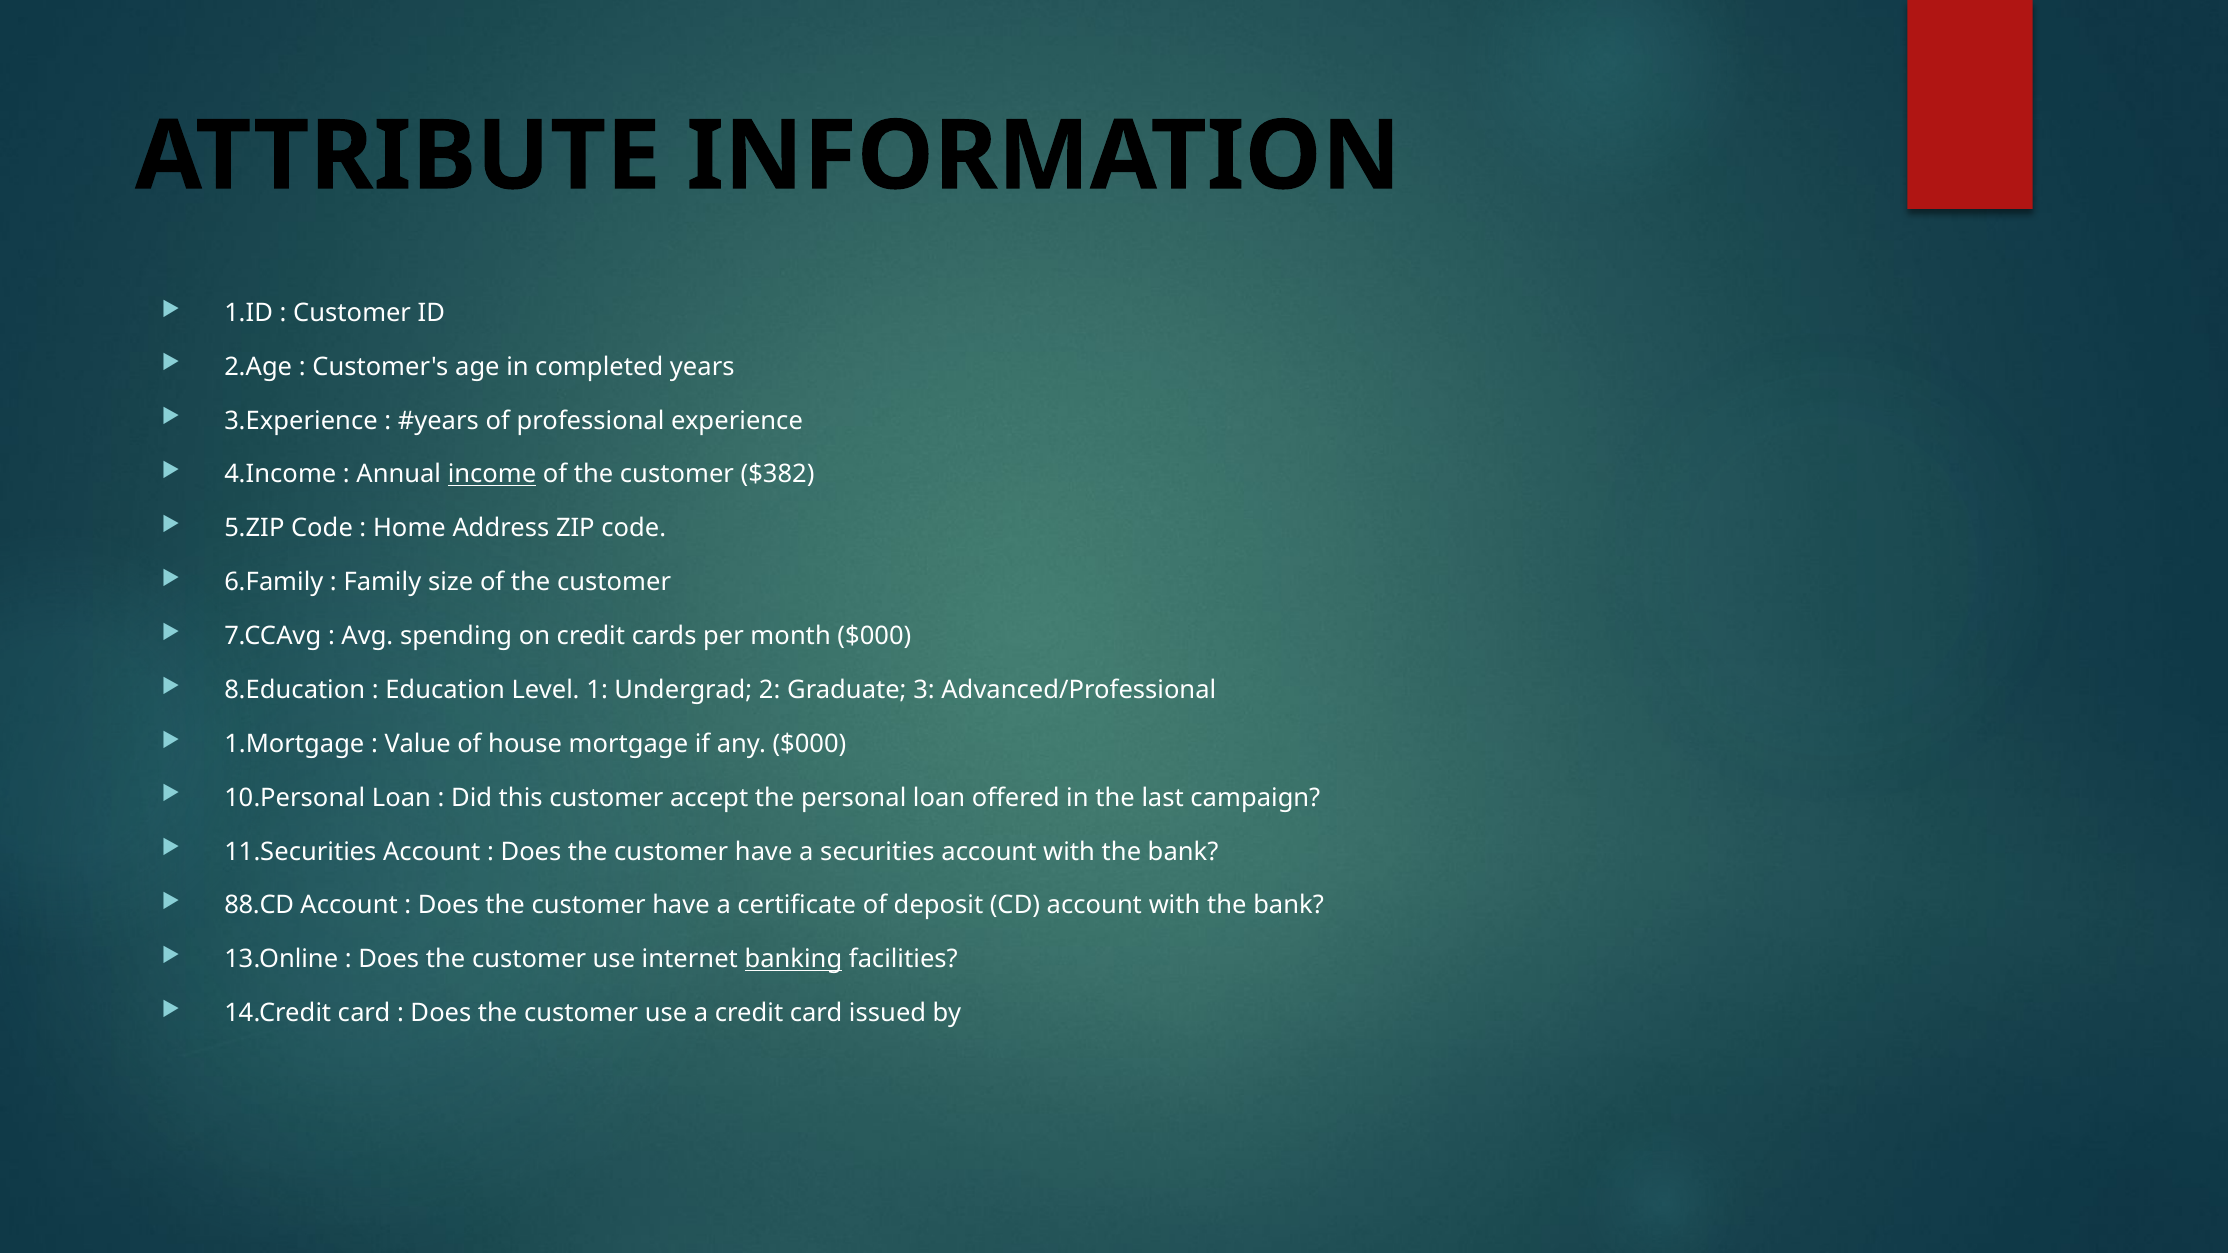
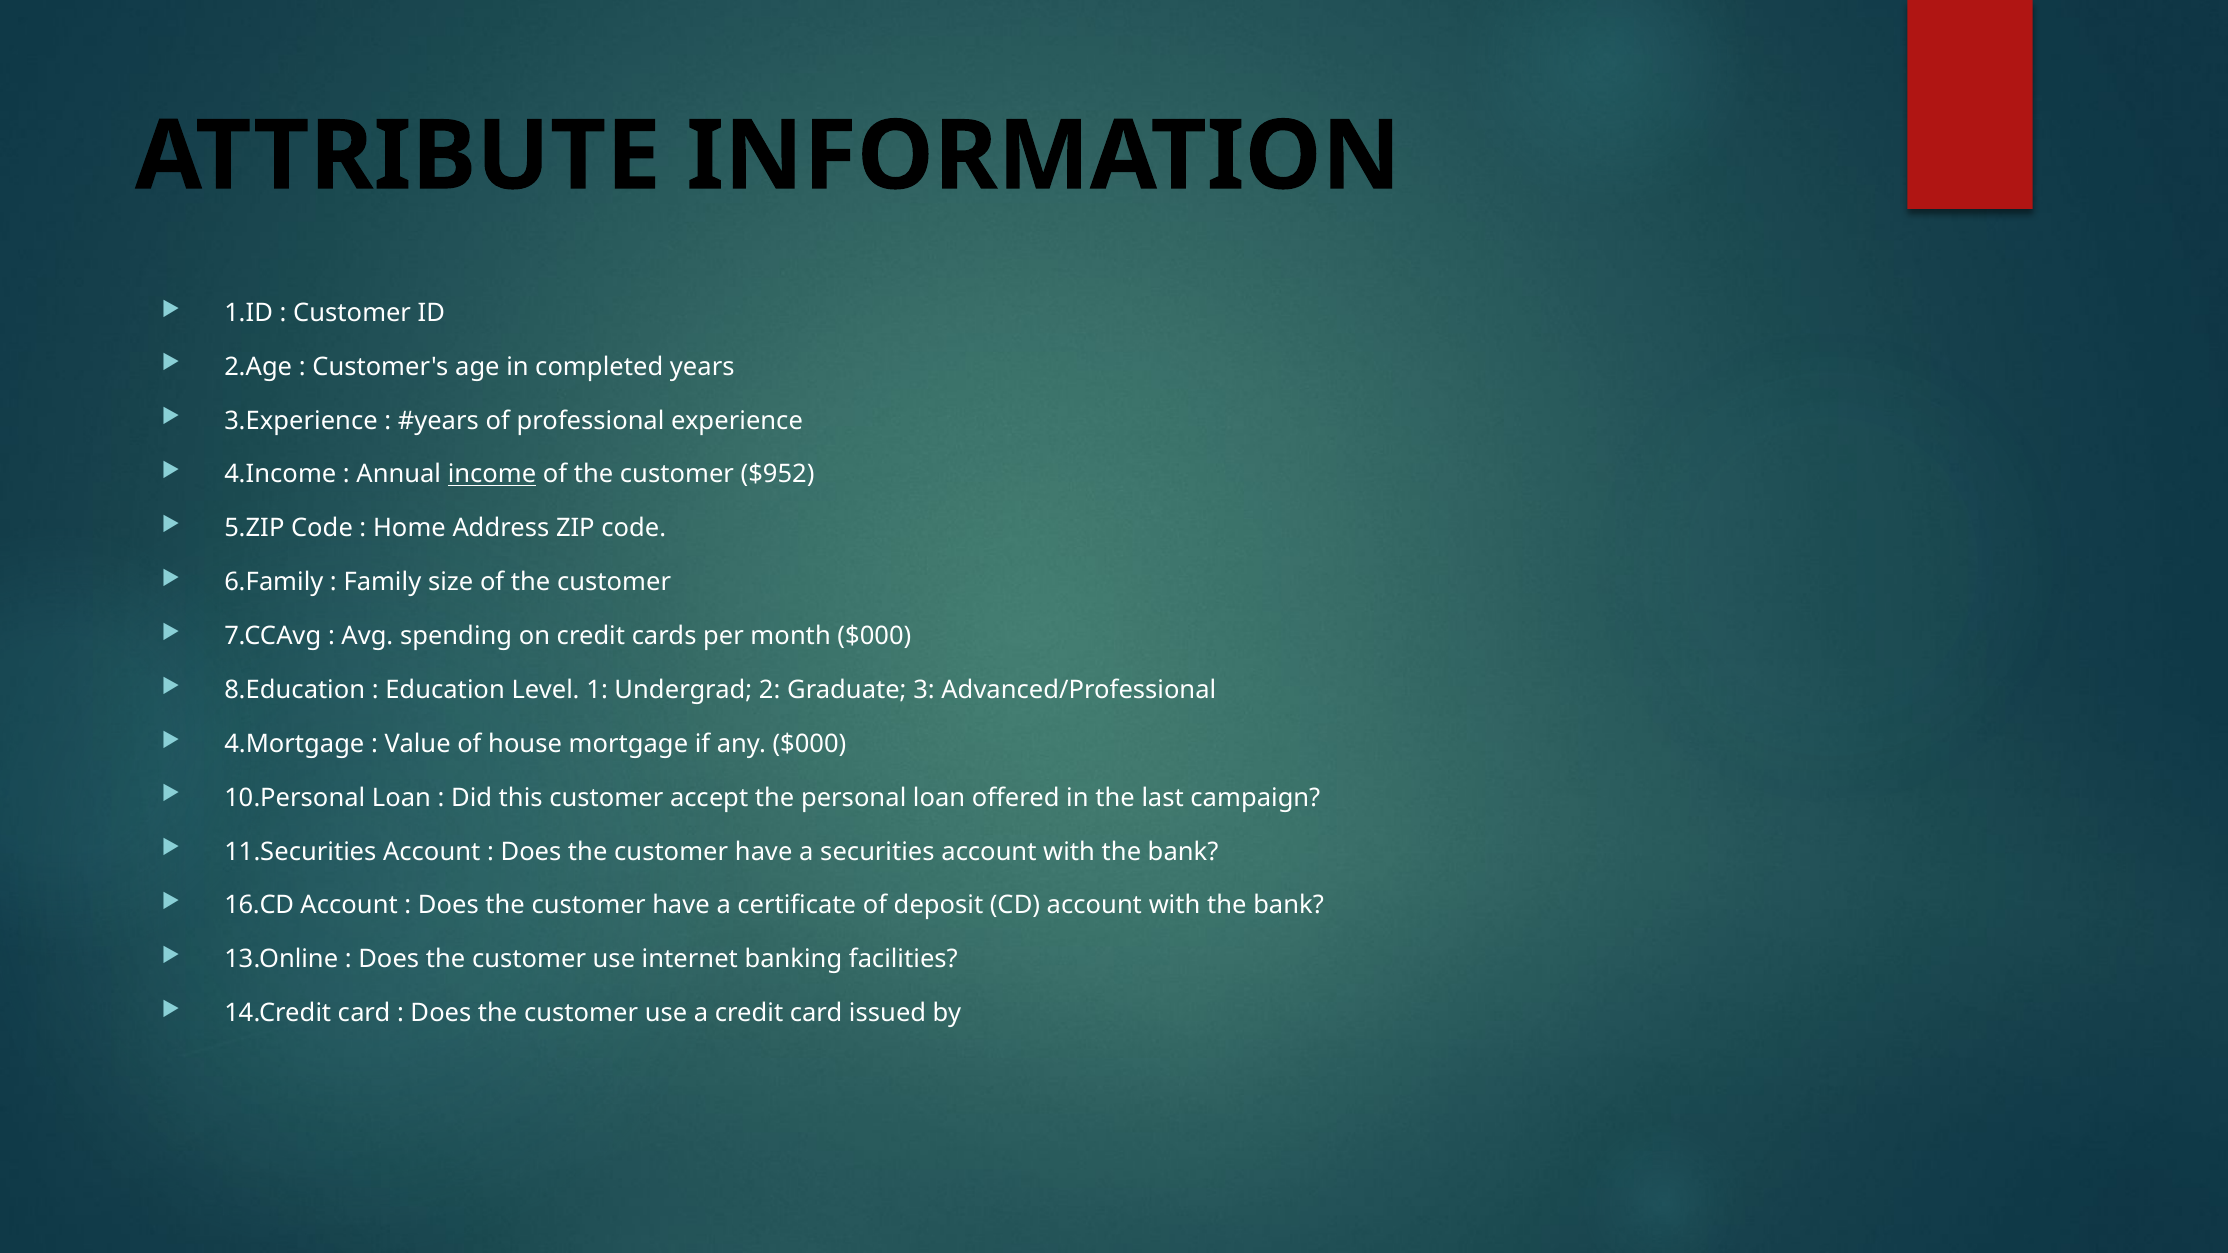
$382: $382 -> $952
1.Mortgage: 1.Mortgage -> 4.Mortgage
88.CD: 88.CD -> 16.CD
banking underline: present -> none
